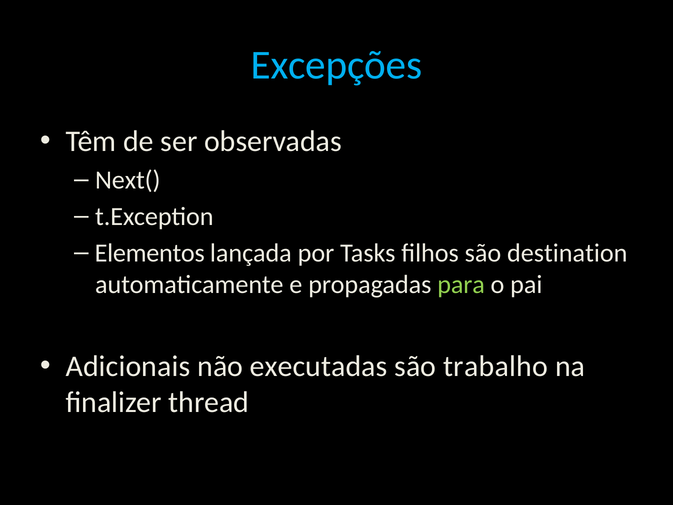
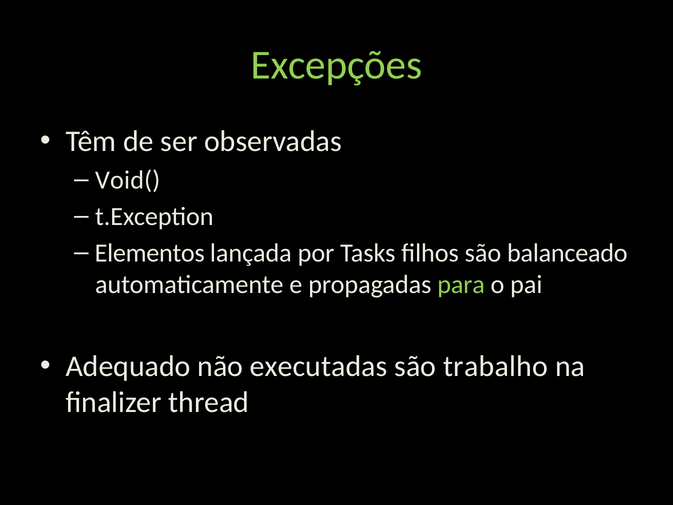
Excepções colour: light blue -> light green
Next(: Next( -> Void(
destination: destination -> balanceado
Adicionais: Adicionais -> Adequado
